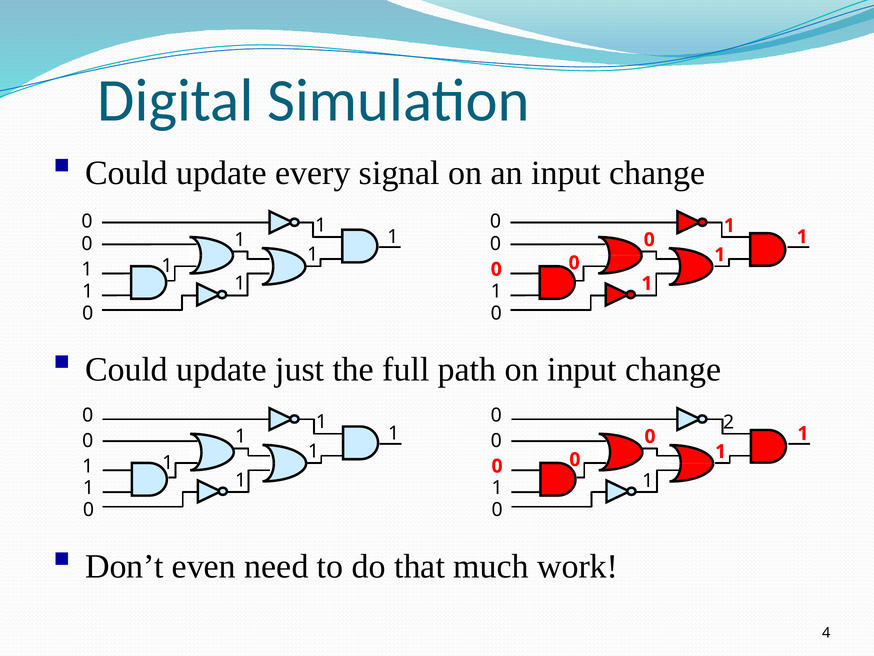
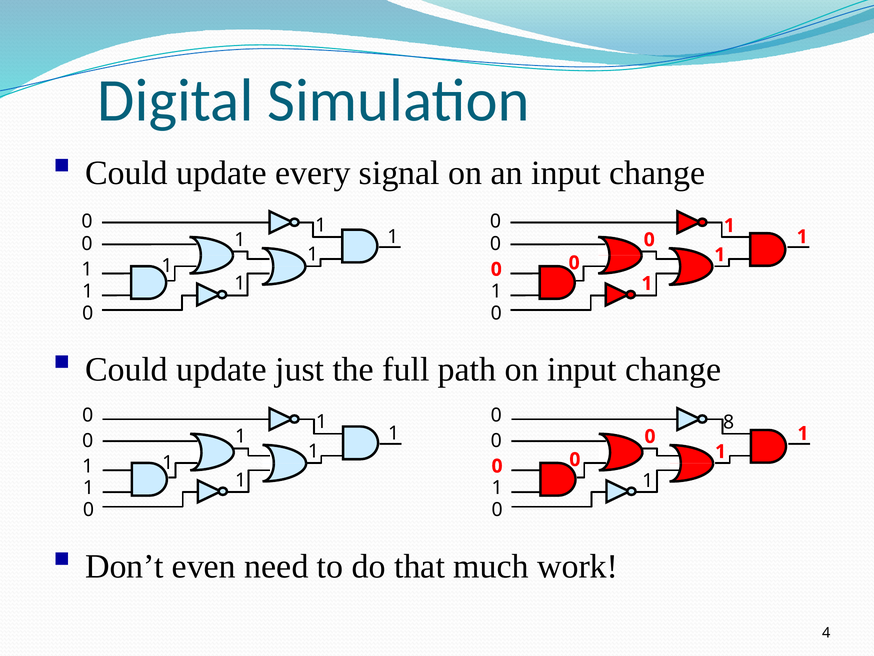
2: 2 -> 8
